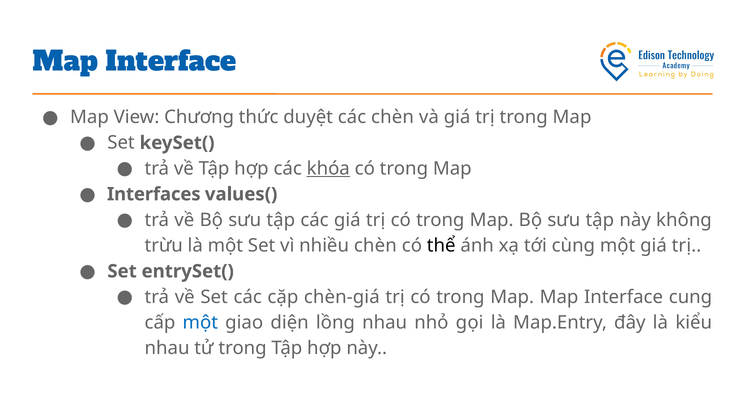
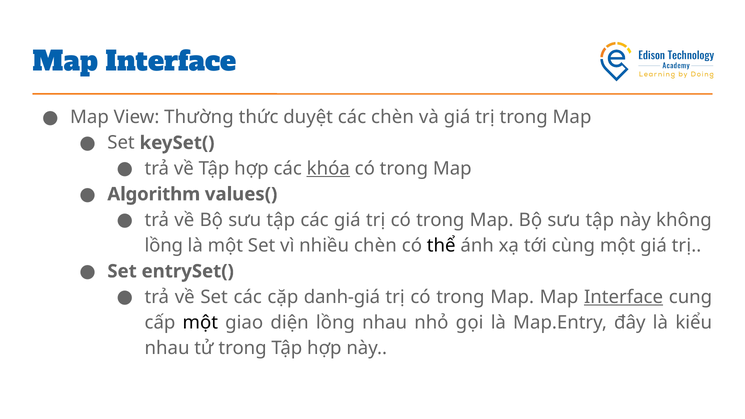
Chương: Chương -> Thường
Interfaces: Interfaces -> Algorithm
trừu at (164, 246): trừu -> lồng
chèn-giá: chèn-giá -> danh-giá
Interface at (624, 297) underline: none -> present
một at (200, 323) colour: blue -> black
